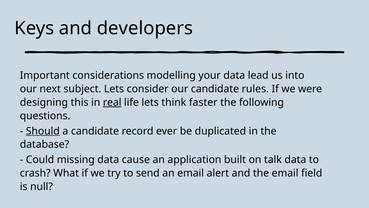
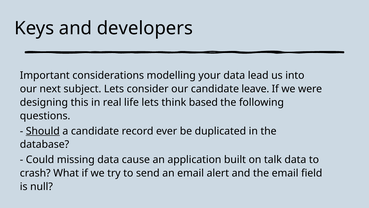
rules: rules -> leave
real underline: present -> none
faster: faster -> based
